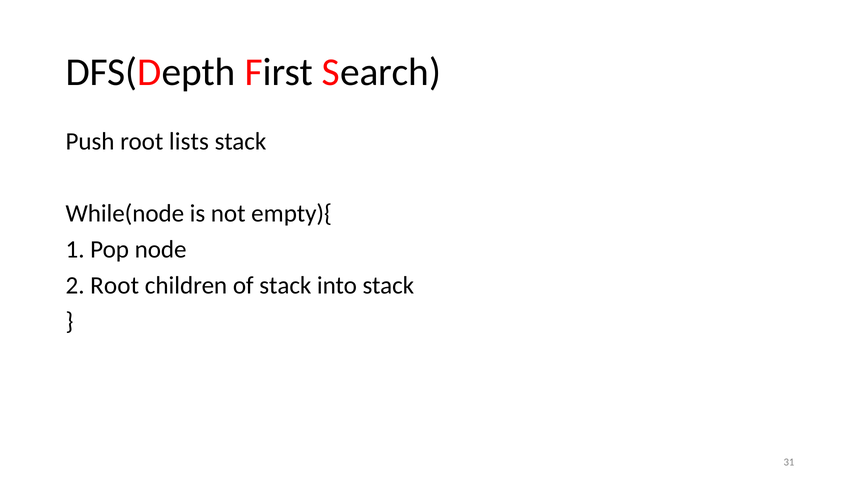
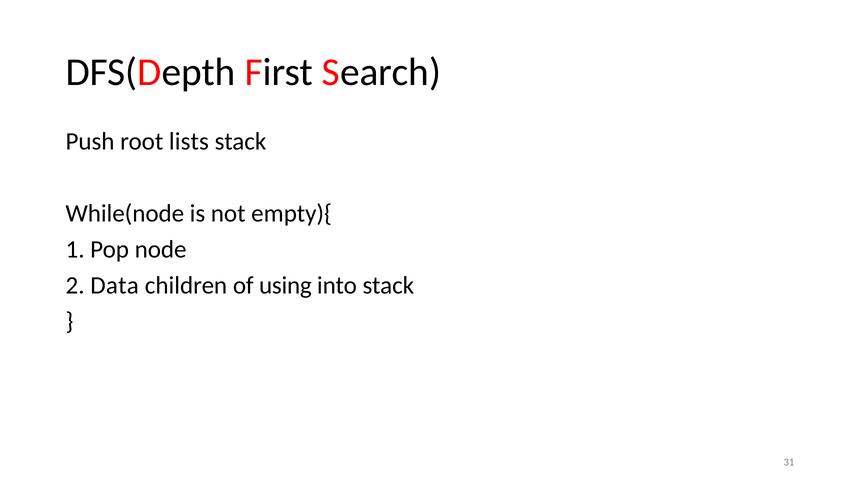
2 Root: Root -> Data
of stack: stack -> using
